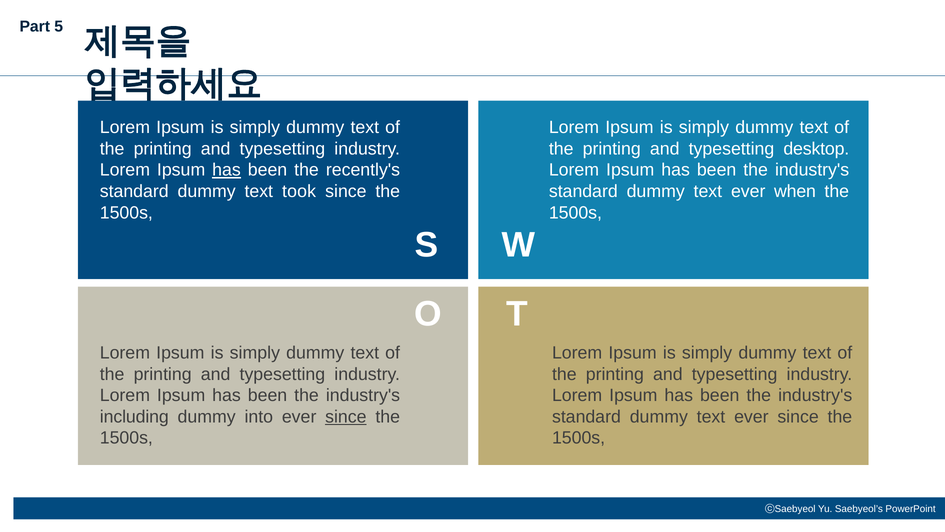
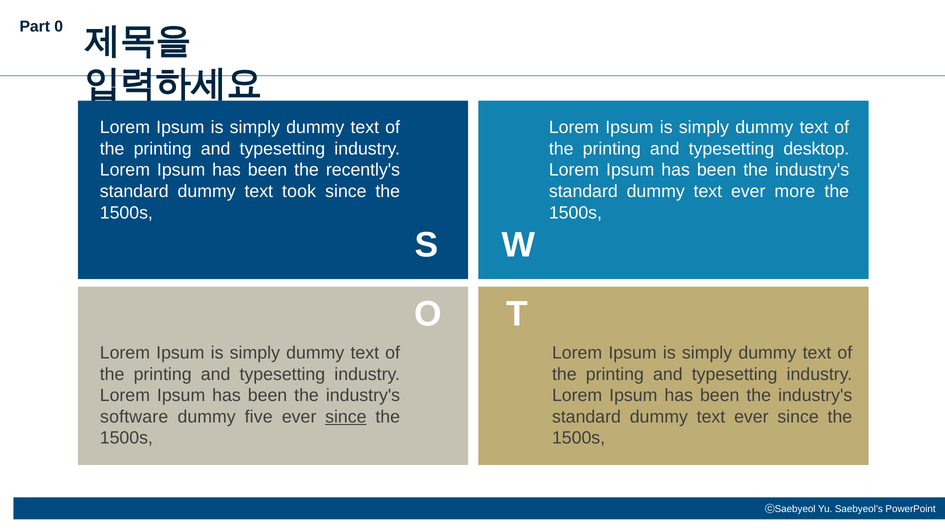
5: 5 -> 0
has at (227, 170) underline: present -> none
when: when -> more
including: including -> software
into: into -> five
